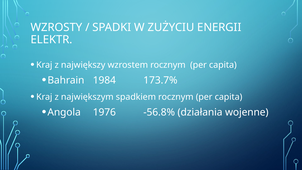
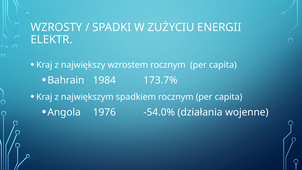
-56.8%: -56.8% -> -54.0%
